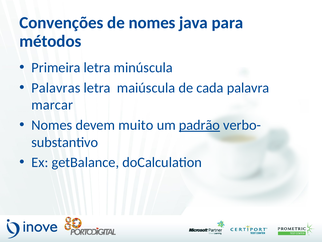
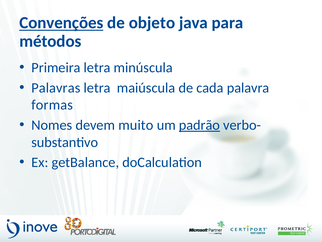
Convenções underline: none -> present
de nomes: nomes -> objeto
marcar: marcar -> formas
